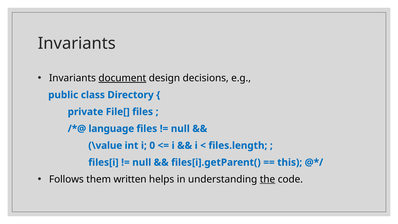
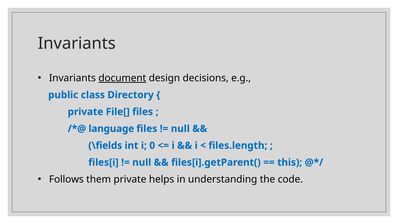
\value: \value -> \fields
them written: written -> private
the underline: present -> none
